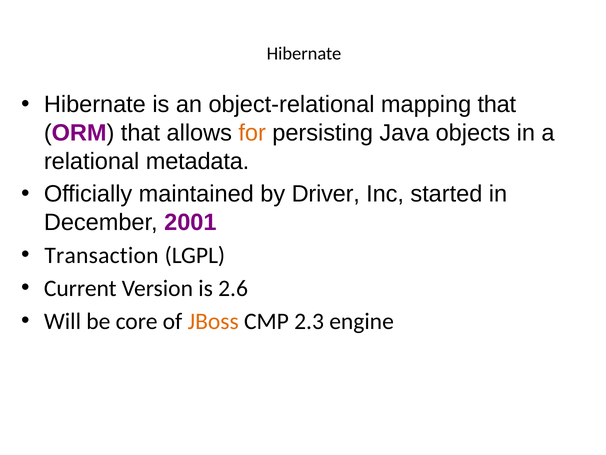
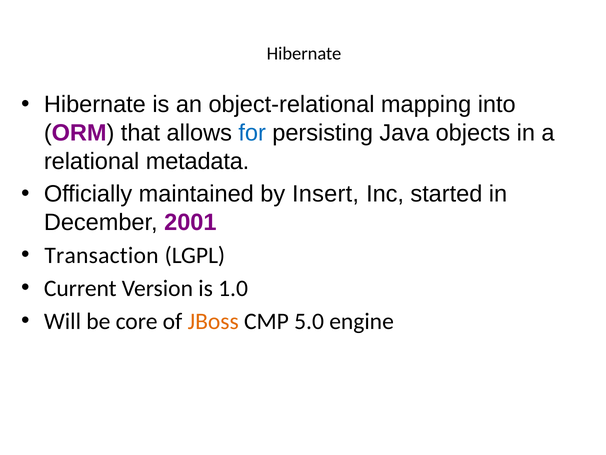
mapping that: that -> into
for colour: orange -> blue
Driver: Driver -> Insert
2.6: 2.6 -> 1.0
2.3: 2.3 -> 5.0
